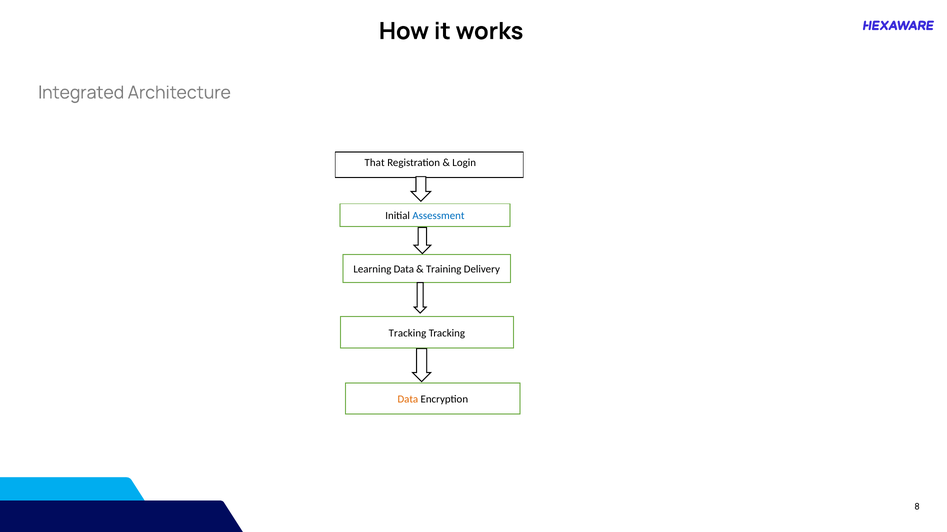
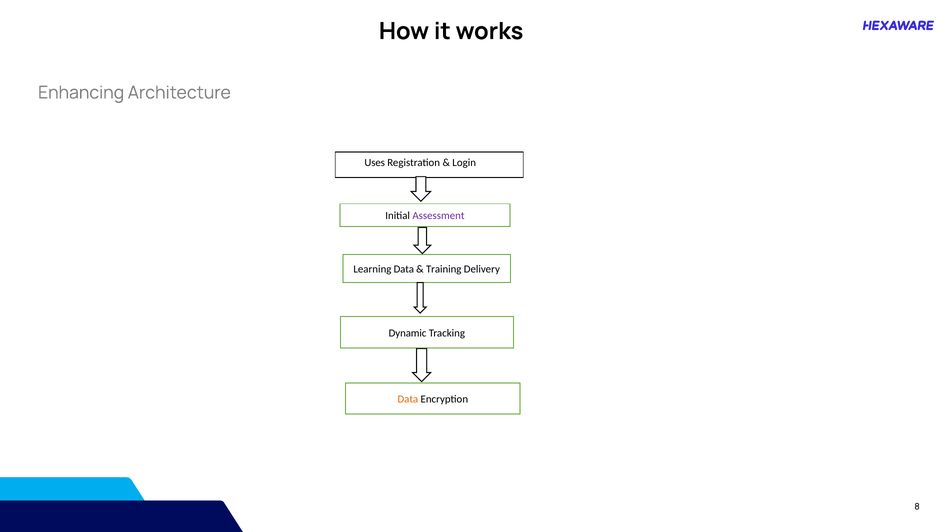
Integrated: Integrated -> Enhancing
That: That -> Uses
Assessment colour: blue -> purple
Tracking at (407, 333): Tracking -> Dynamic
